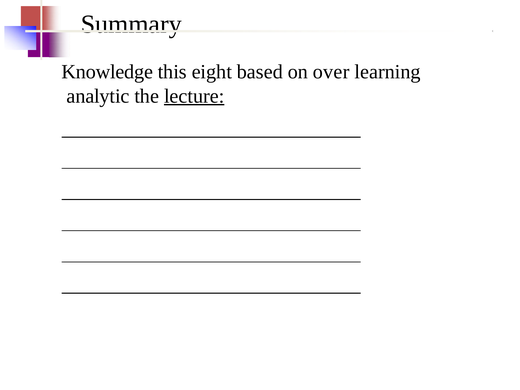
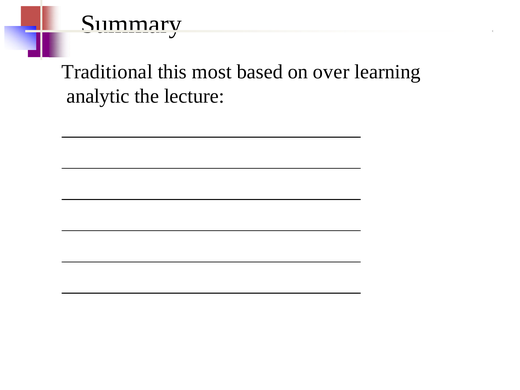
Knowledge: Knowledge -> Traditional
eight: eight -> most
lecture underline: present -> none
